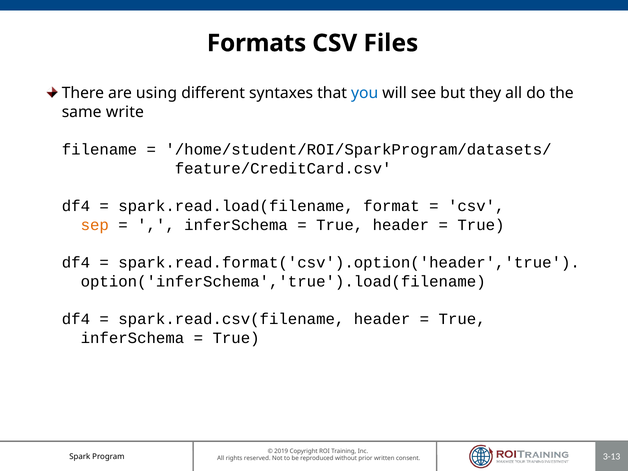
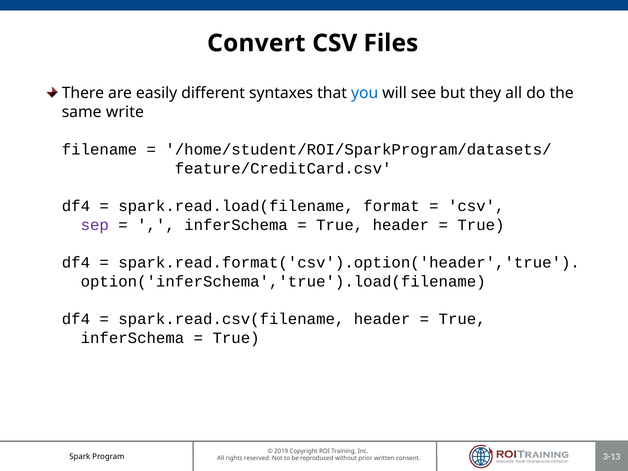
Formats: Formats -> Convert
using: using -> easily
sep colour: orange -> purple
